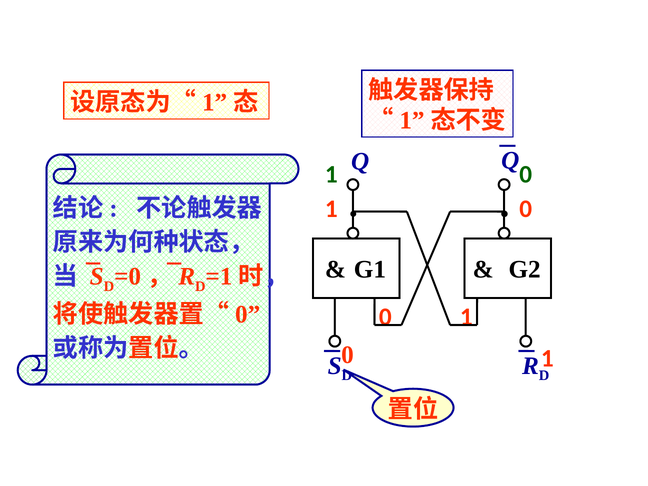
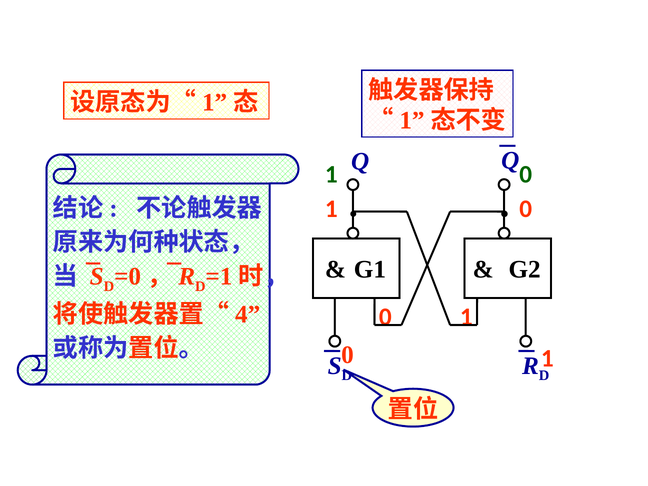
0 at (248, 315): 0 -> 4
